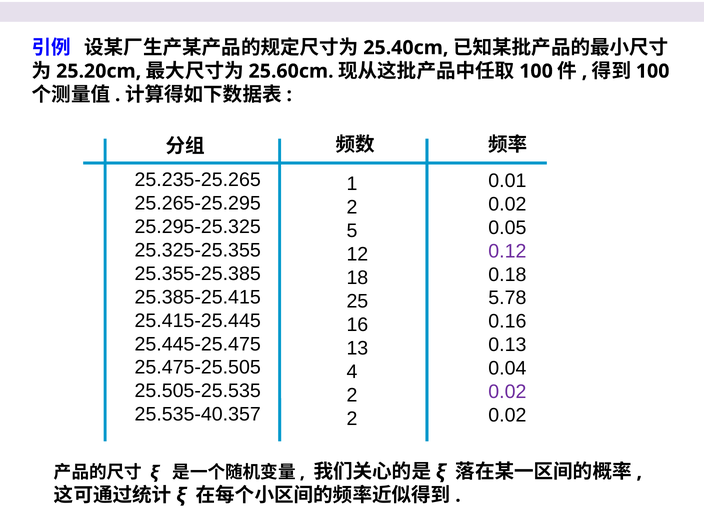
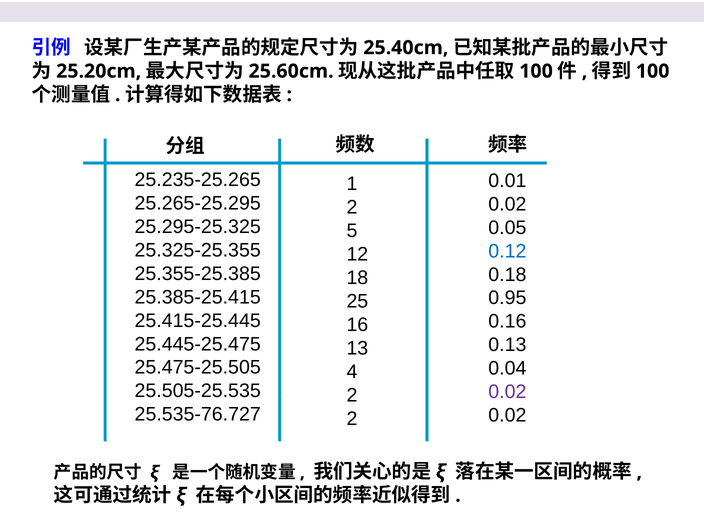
0.12 colour: purple -> blue
5.78: 5.78 -> 0.95
25.535-40.357: 25.535-40.357 -> 25.535-76.727
